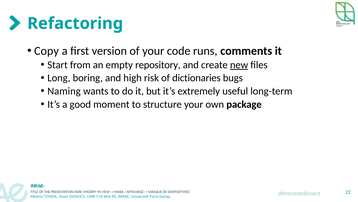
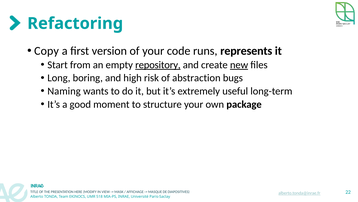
comments: comments -> represents
repository underline: none -> present
dictionaries: dictionaries -> abstraction
